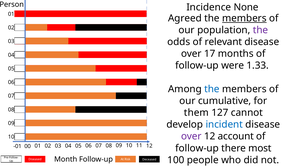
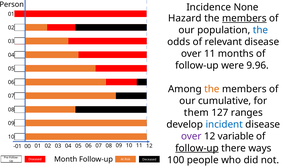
Agreed: Agreed -> Hazard
the at (260, 30) colour: purple -> blue
over 17: 17 -> 11
1.33: 1.33 -> 9.96
the at (212, 89) colour: blue -> orange
cannot: cannot -> ranges
account: account -> variable
follow-up at (197, 149) underline: none -> present
most: most -> ways
